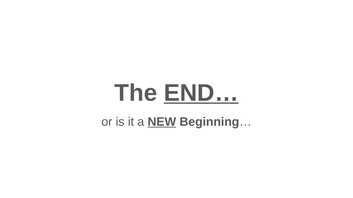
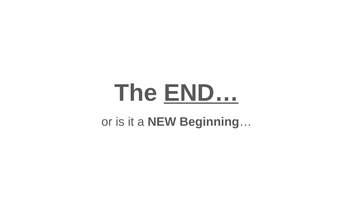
NEW underline: present -> none
